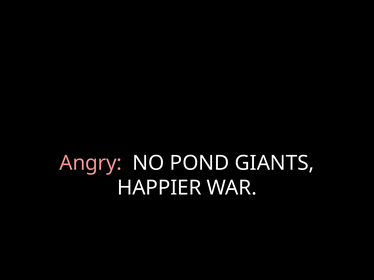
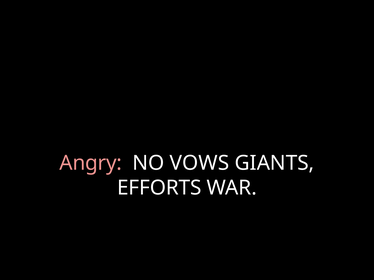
POND: POND -> VOWS
HAPPIER: HAPPIER -> EFFORTS
